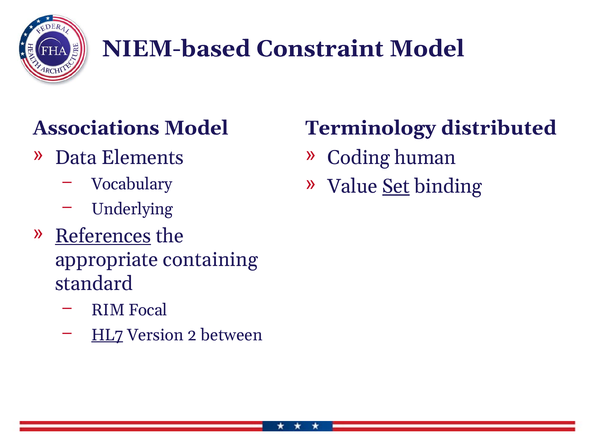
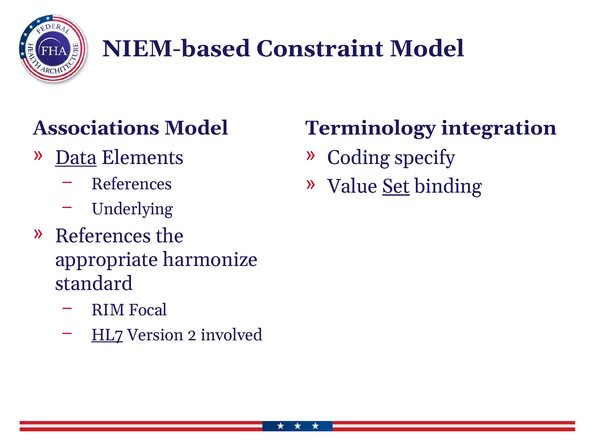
distributed: distributed -> integration
Data underline: none -> present
human: human -> specify
Vocabulary at (132, 184): Vocabulary -> References
References at (103, 236) underline: present -> none
containing: containing -> harmonize
between: between -> involved
